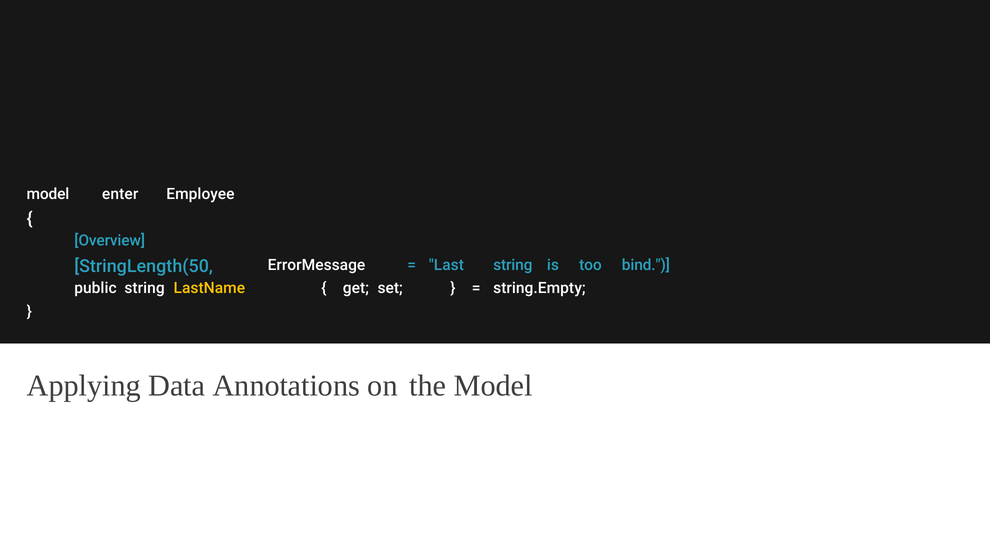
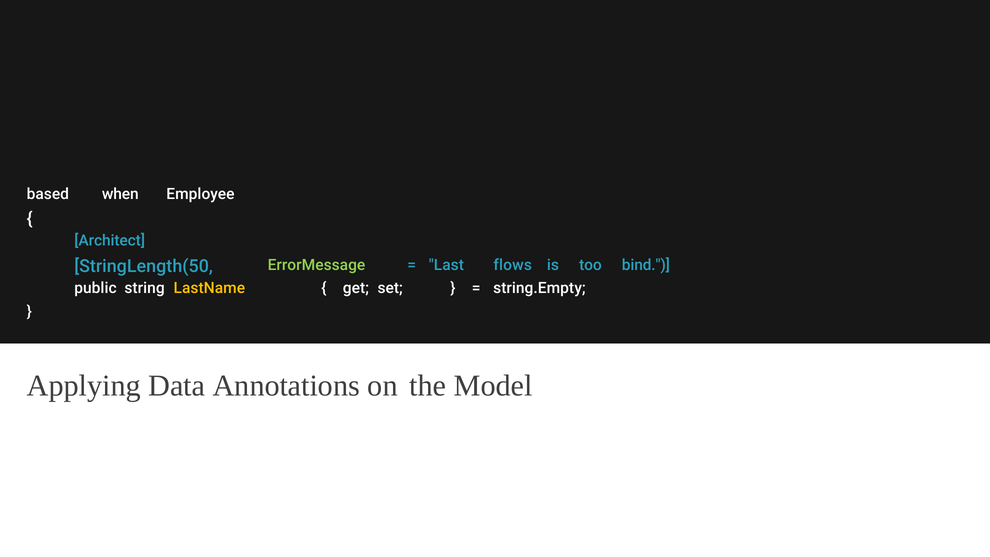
model at (48, 194): model -> based
enter: enter -> when
Overview: Overview -> Architect
ErrorMessage colour: white -> light green
Last string: string -> flows
